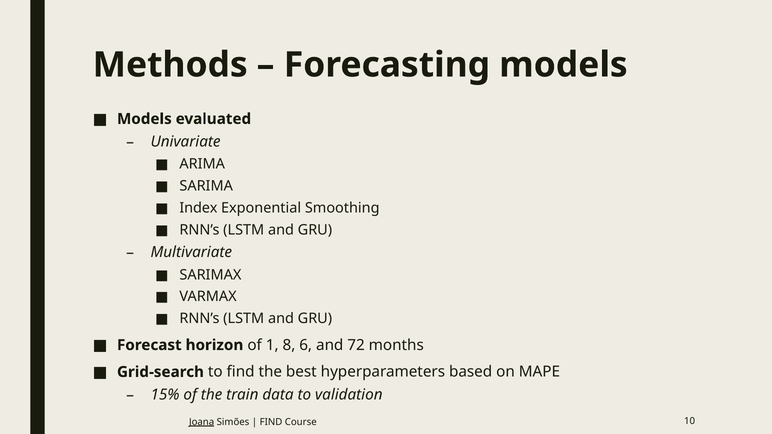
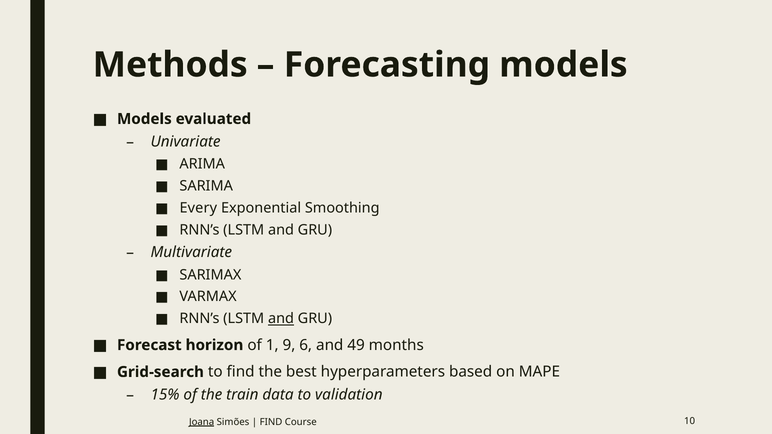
Index: Index -> Every
and at (281, 319) underline: none -> present
8: 8 -> 9
72: 72 -> 49
